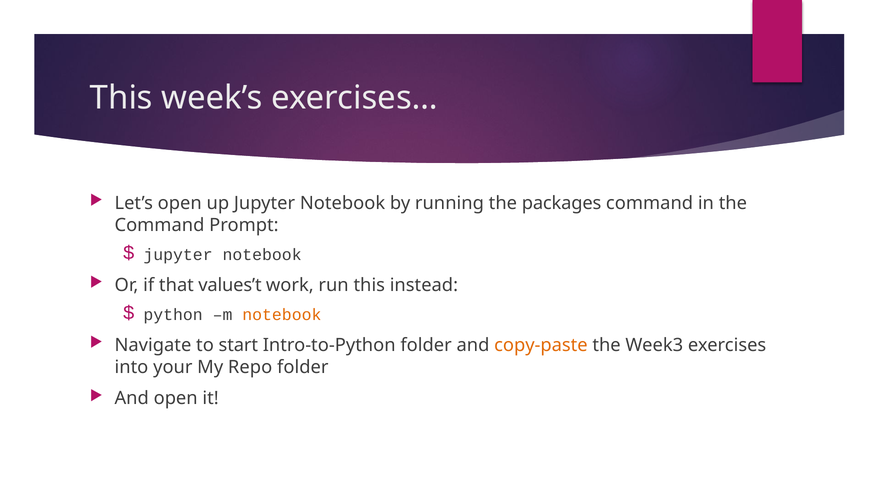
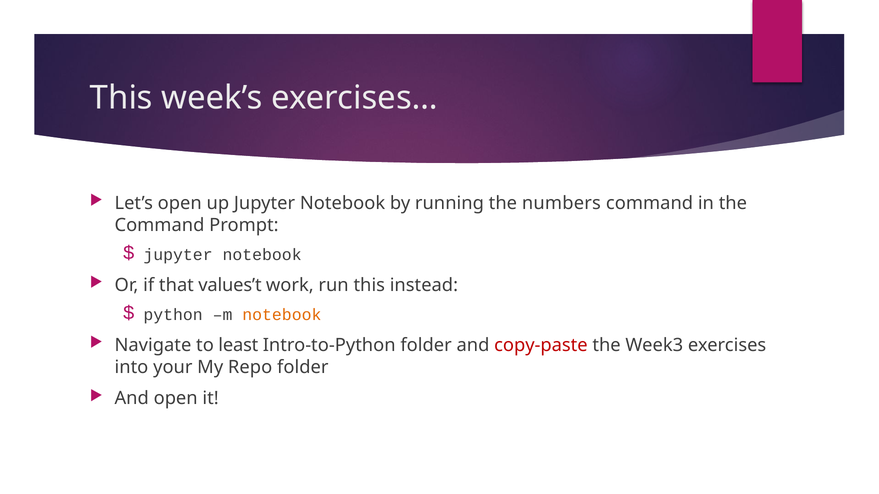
packages: packages -> numbers
start: start -> least
copy-paste colour: orange -> red
